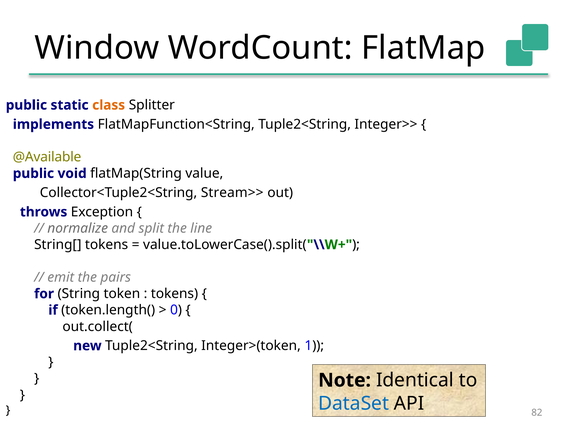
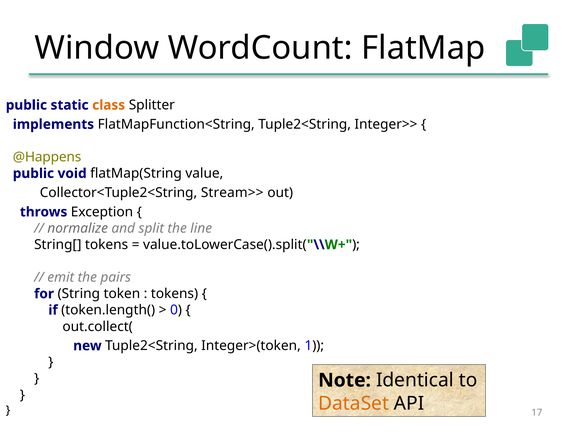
@Available: @Available -> @Happens
DataSet colour: blue -> orange
82: 82 -> 17
